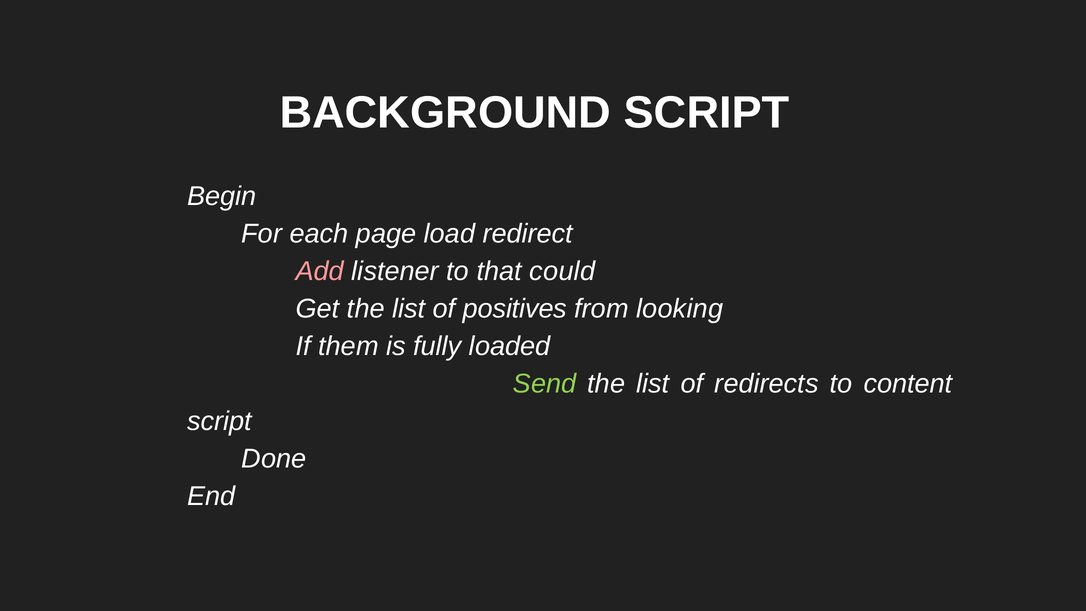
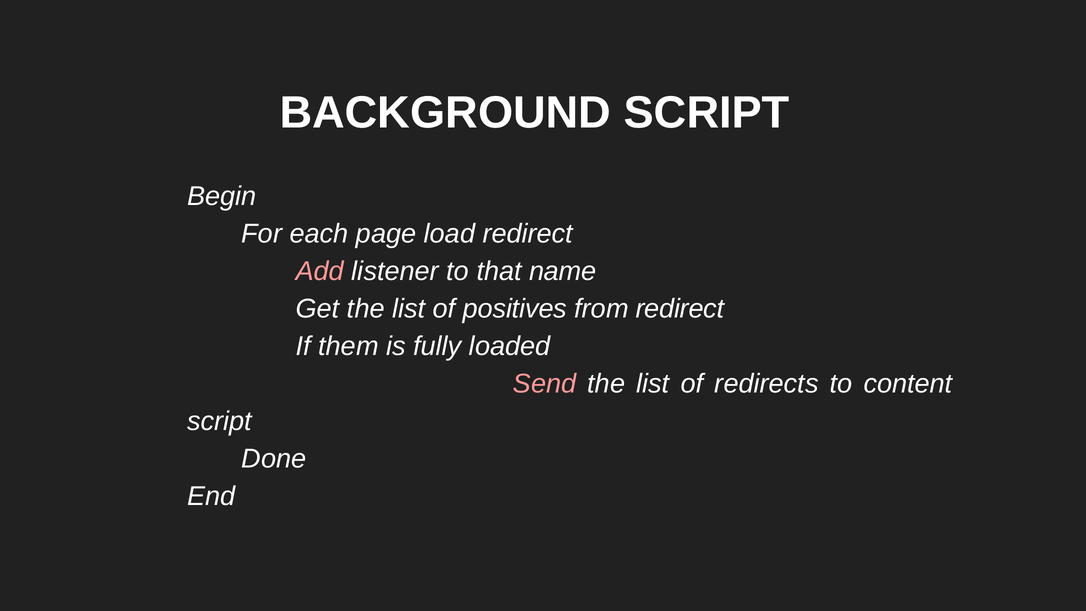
could: could -> name
from looking: looking -> redirect
Send colour: light green -> pink
